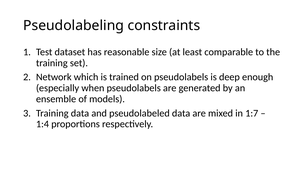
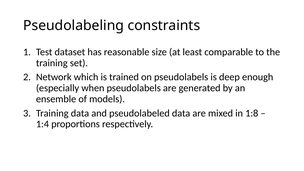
1:7: 1:7 -> 1:8
